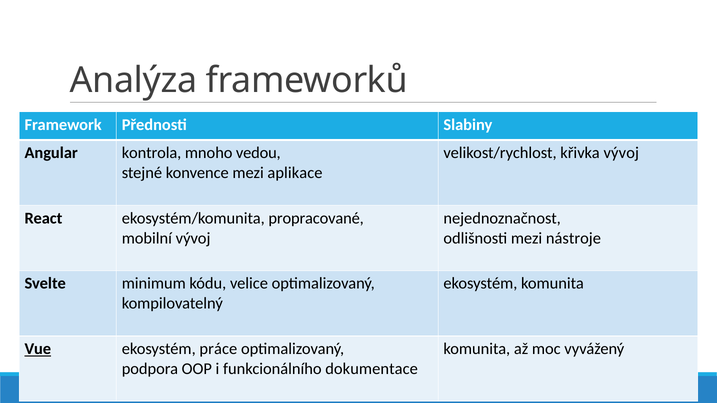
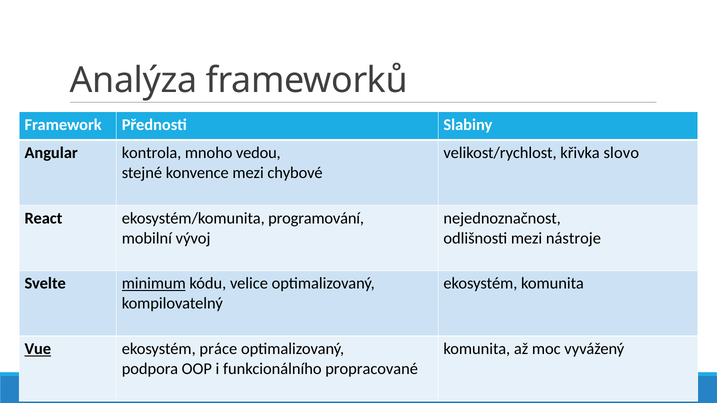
křivka vývoj: vývoj -> slovo
aplikace: aplikace -> chybové
propracované: propracované -> programování
minimum underline: none -> present
dokumentace: dokumentace -> propracované
